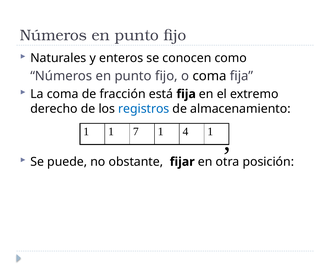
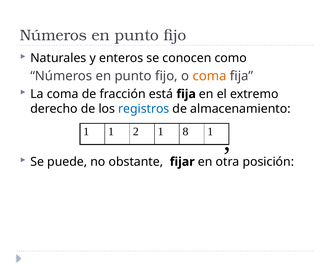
coma at (210, 76) colour: black -> orange
7: 7 -> 2
4: 4 -> 8
